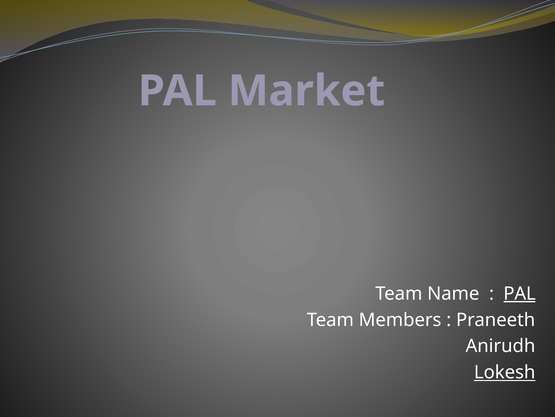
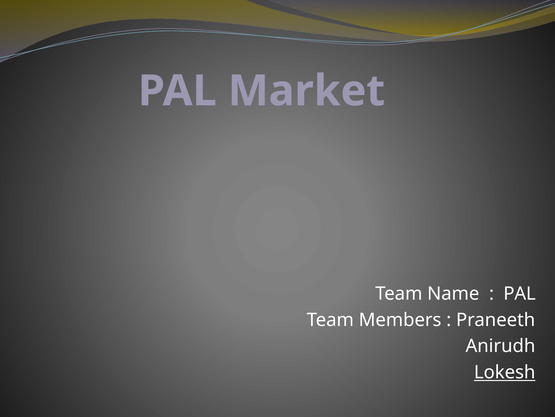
PAL at (520, 293) underline: present -> none
